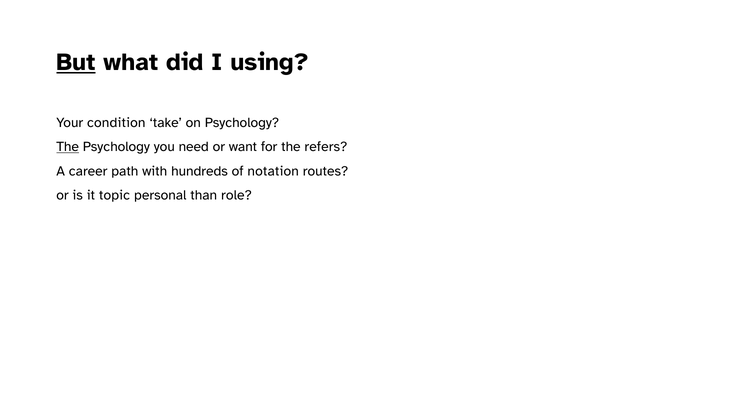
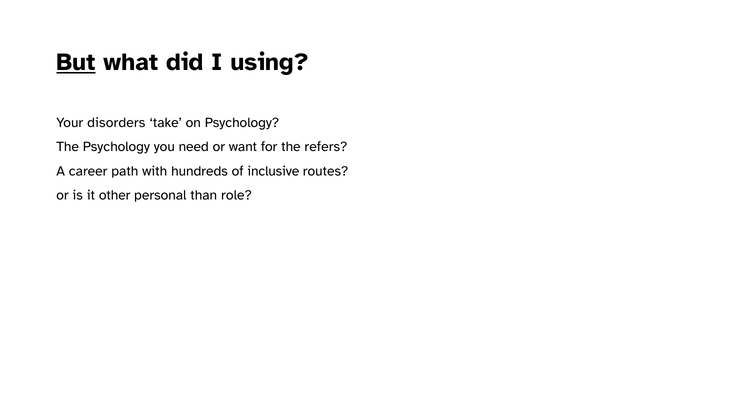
condition: condition -> disorders
The at (68, 147) underline: present -> none
notation: notation -> inclusive
topic: topic -> other
